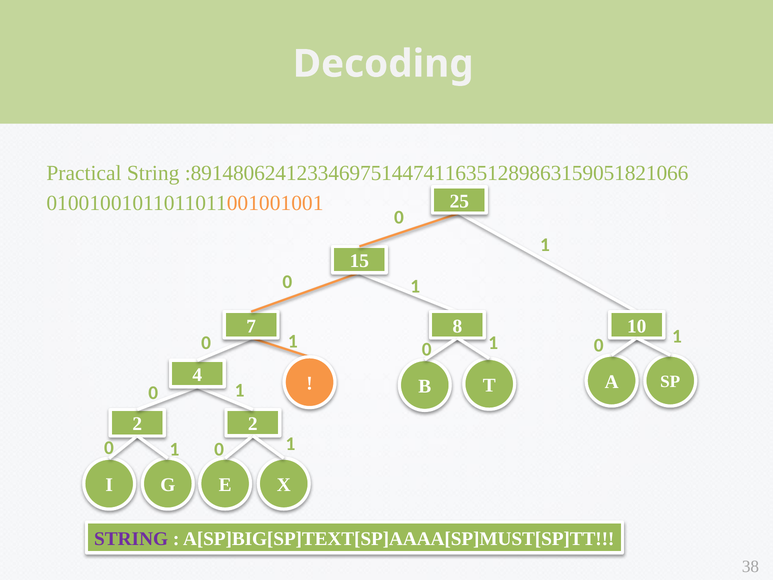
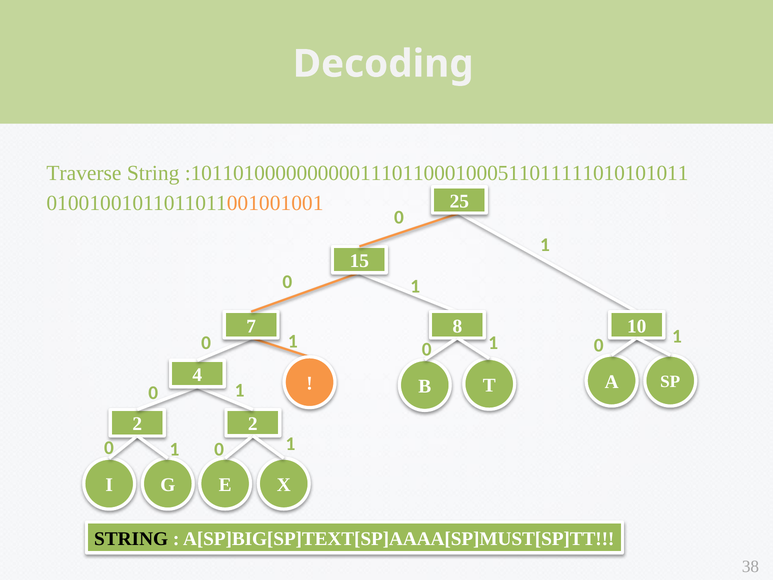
Practical: Practical -> Traverse
:89148062412334697514474116351289863159051821066: :89148062412334697514474116351289863159051821066 -> :10110100000000001110110001000511011111010101011
STRING at (131, 538) colour: purple -> black
